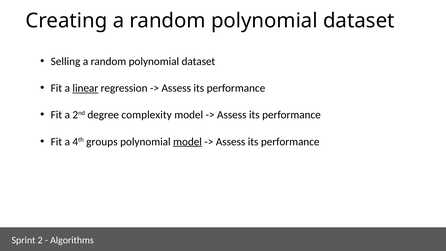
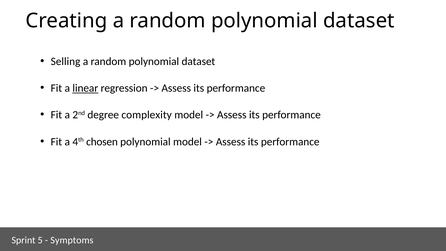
groups: groups -> chosen
model at (188, 142) underline: present -> none
2: 2 -> 5
Algorithms: Algorithms -> Symptoms
